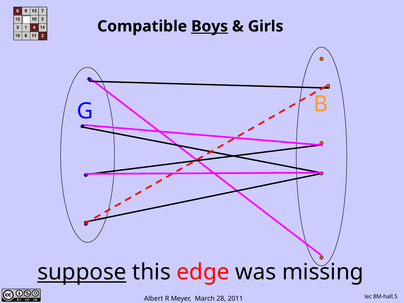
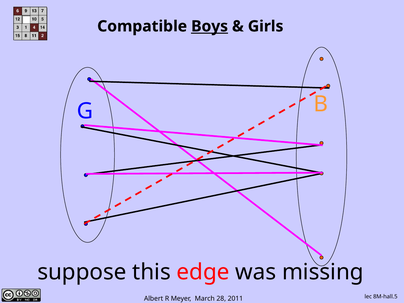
suppose underline: present -> none
